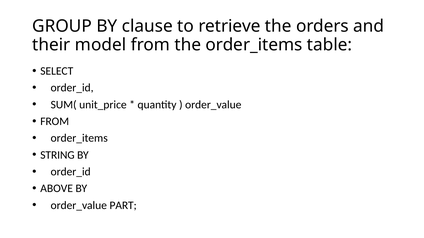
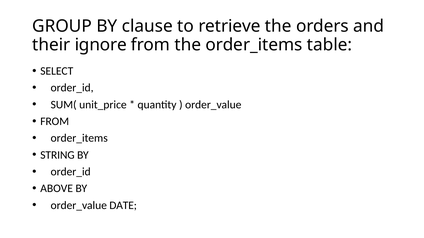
model: model -> ignore
PART: PART -> DATE
